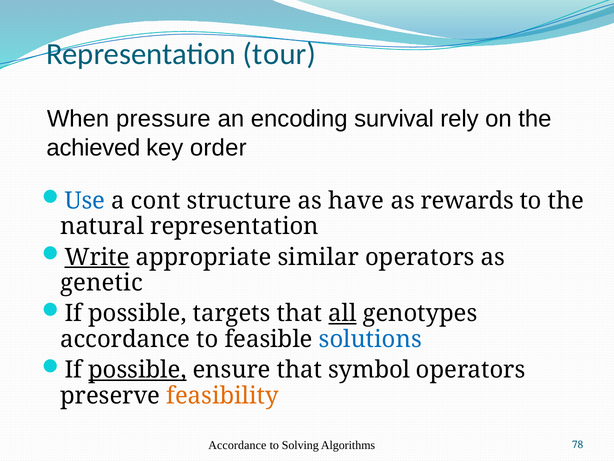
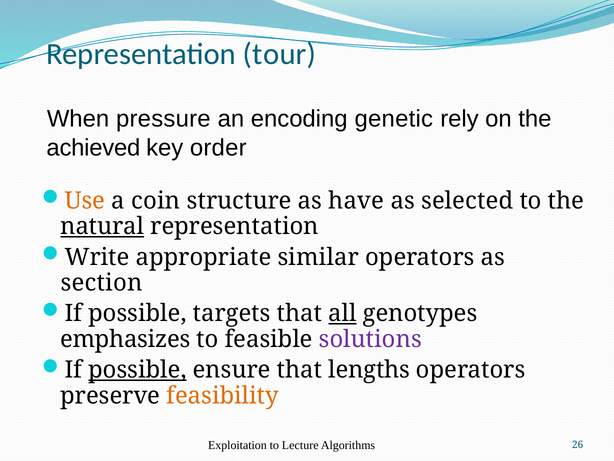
survival: survival -> genetic
Use colour: blue -> orange
cont: cont -> coin
rewards: rewards -> selected
natural underline: none -> present
Write underline: present -> none
genetic: genetic -> section
accordance at (125, 339): accordance -> emphasizes
solutions colour: blue -> purple
symbol: symbol -> lengths
Accordance at (237, 445): Accordance -> Exploitation
Solving: Solving -> Lecture
78: 78 -> 26
